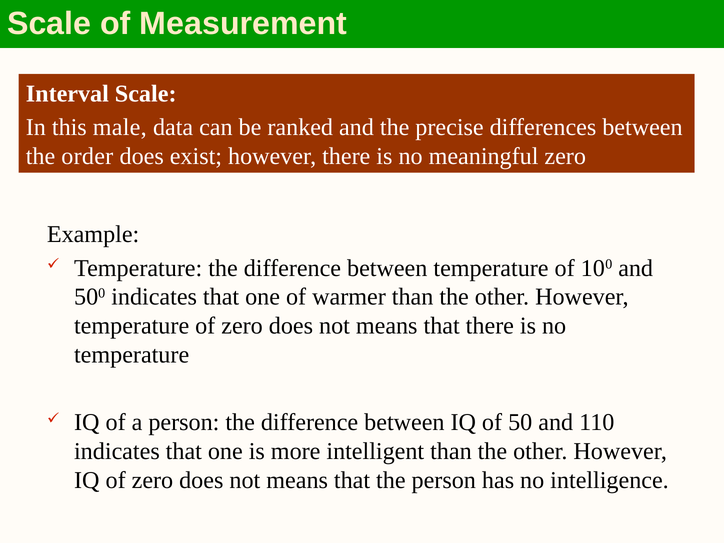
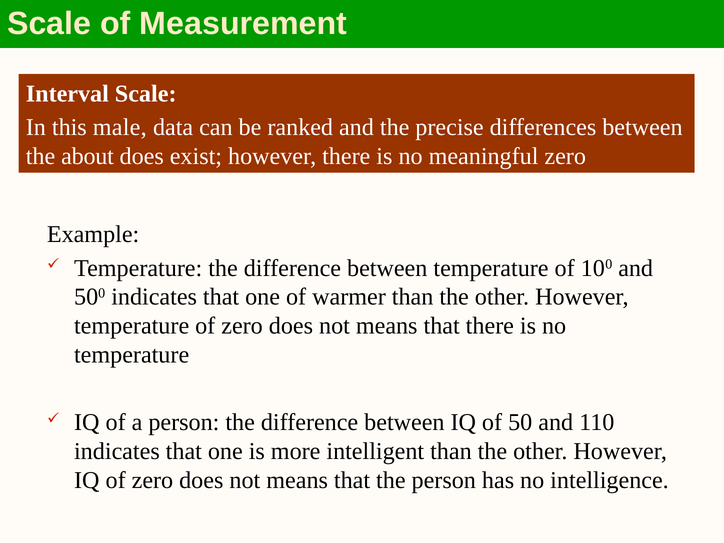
order: order -> about
